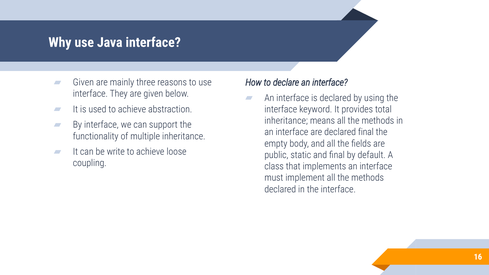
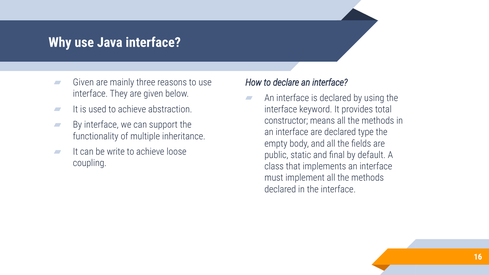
inheritance at (286, 121): inheritance -> constructor
declared final: final -> type
